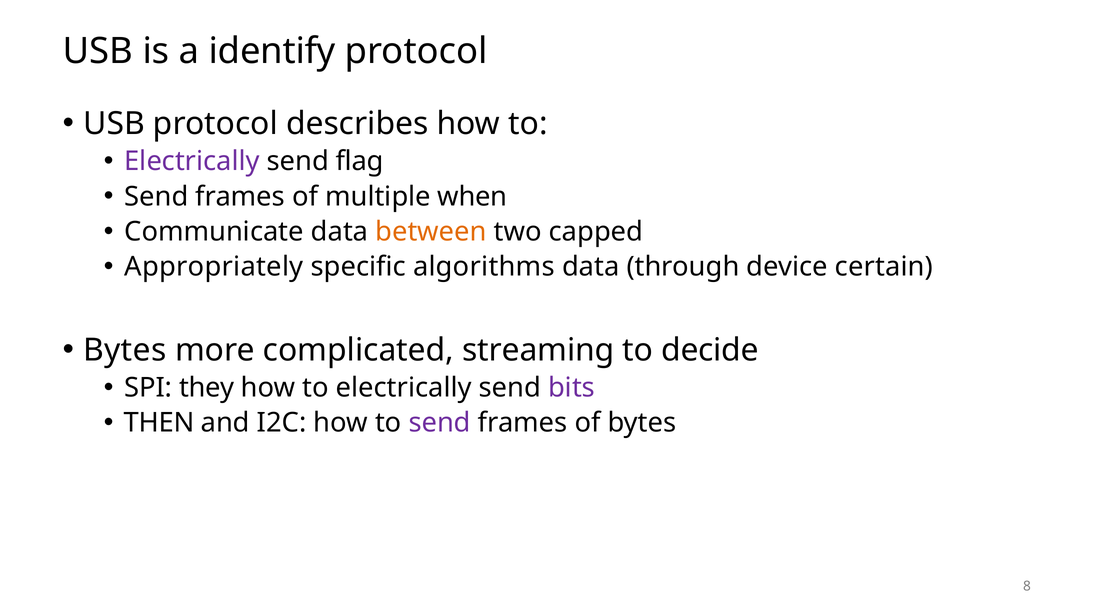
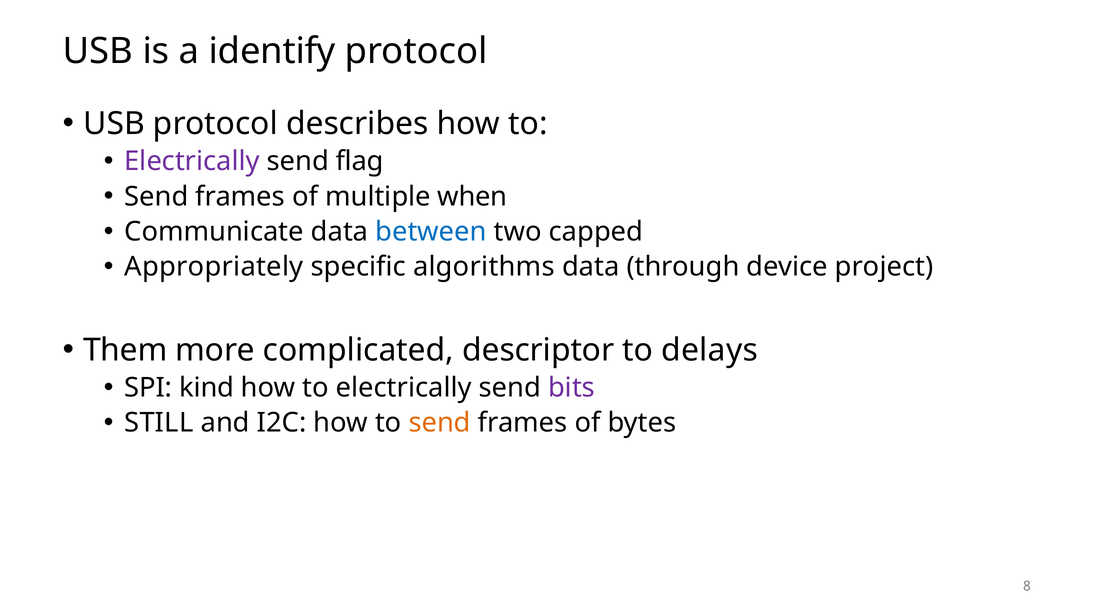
between colour: orange -> blue
certain: certain -> project
Bytes at (125, 350): Bytes -> Them
streaming: streaming -> descriptor
decide: decide -> delays
they: they -> kind
THEN: THEN -> STILL
send at (440, 423) colour: purple -> orange
